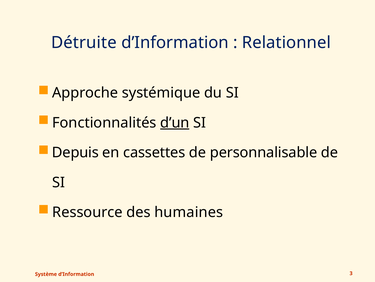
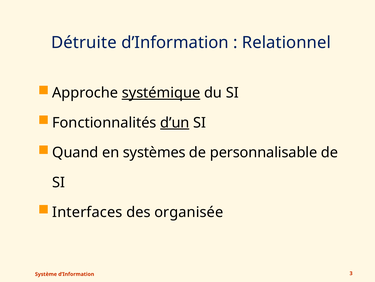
systémique underline: none -> present
Depuis: Depuis -> Quand
cassettes: cassettes -> systèmes
Ressource: Ressource -> Interfaces
humaines: humaines -> organisée
